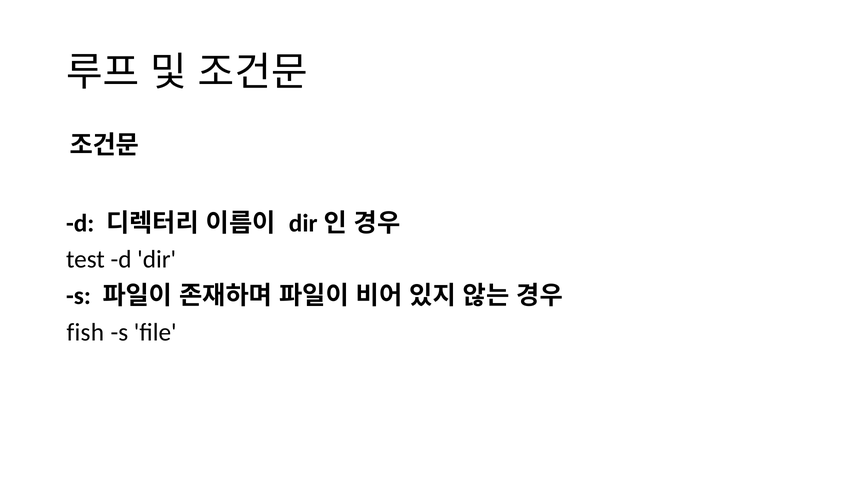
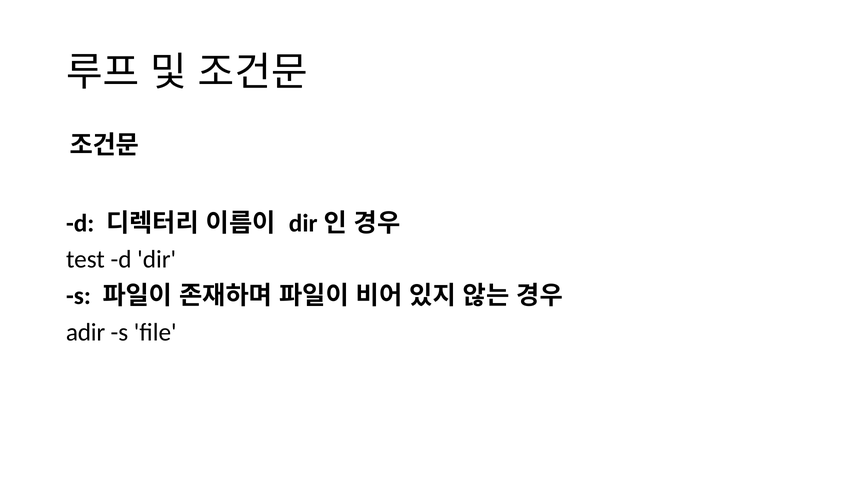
fish: fish -> adir
